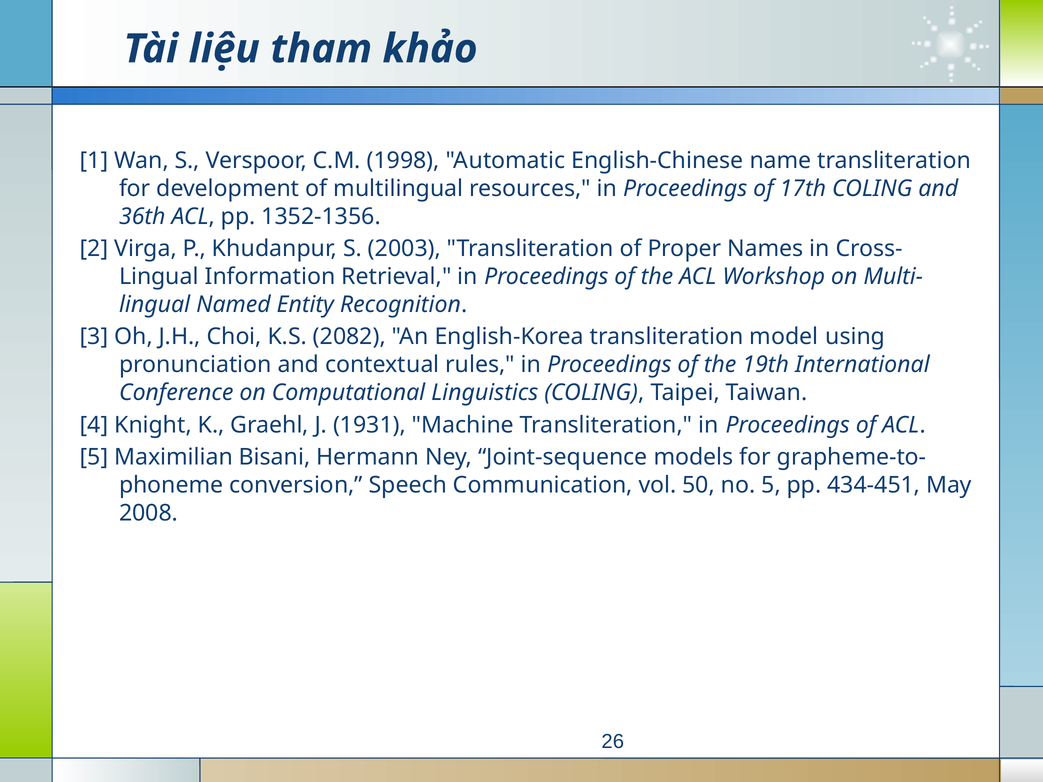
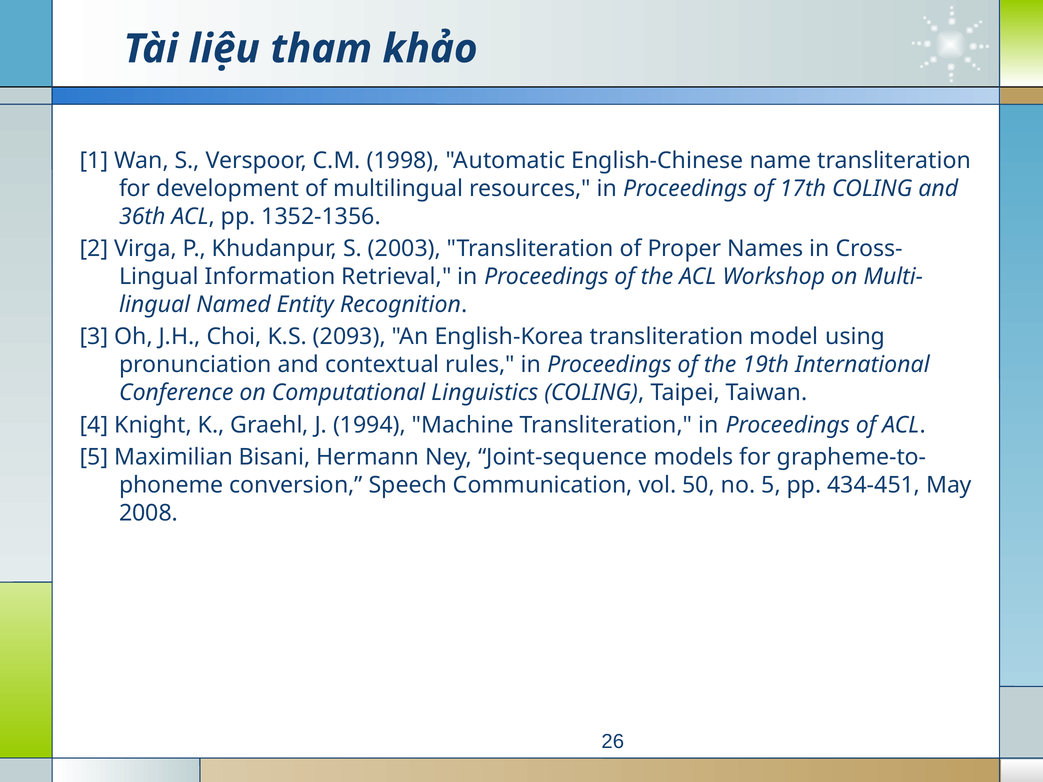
2082: 2082 -> 2093
1931: 1931 -> 1994
